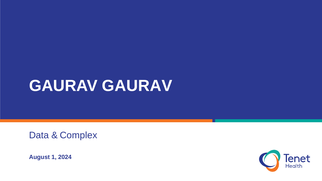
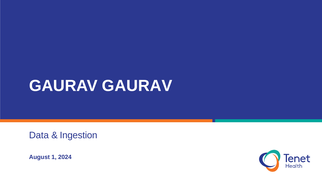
Complex: Complex -> Ingestion
